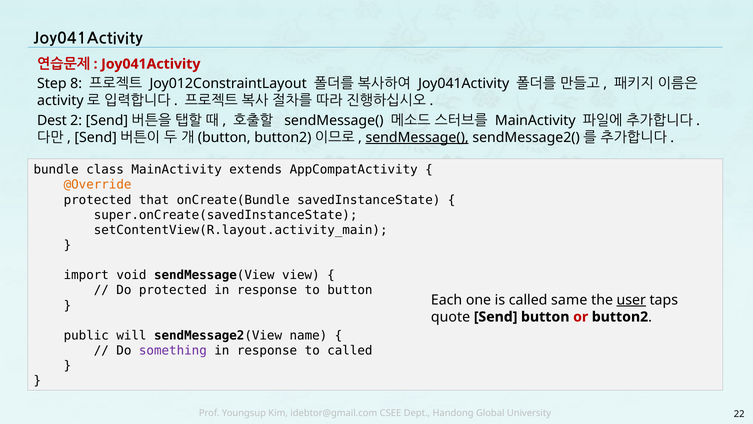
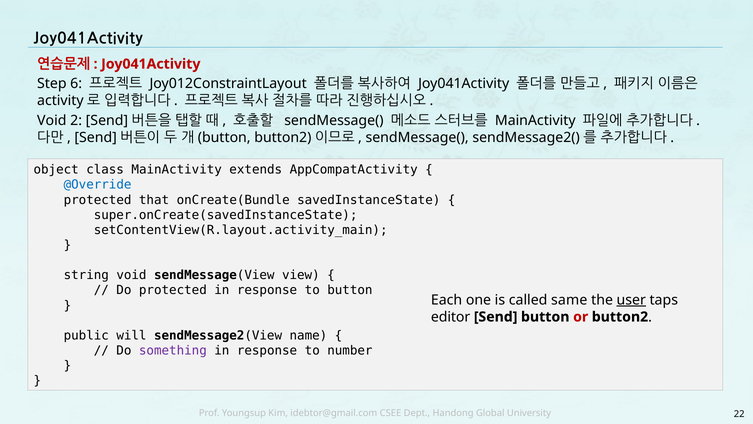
8: 8 -> 6
Dest at (52, 120): Dest -> Void
sendMessage( at (417, 137) underline: present -> none
bundle: bundle -> object
@Override colour: orange -> blue
import: import -> string
quote: quote -> editor
to called: called -> number
